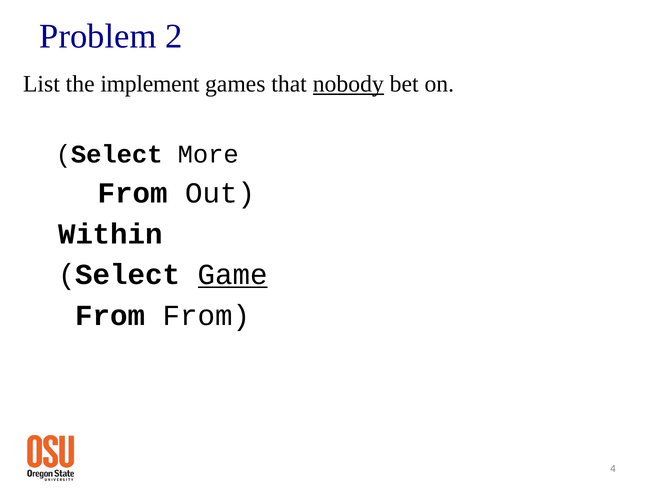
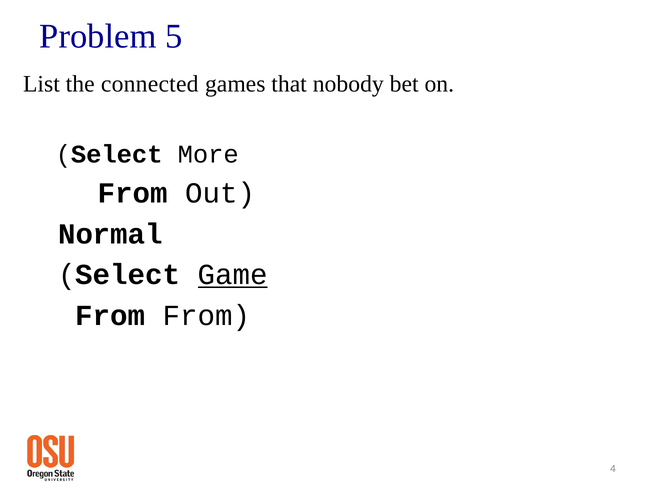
2: 2 -> 5
implement: implement -> connected
nobody underline: present -> none
Within: Within -> Normal
